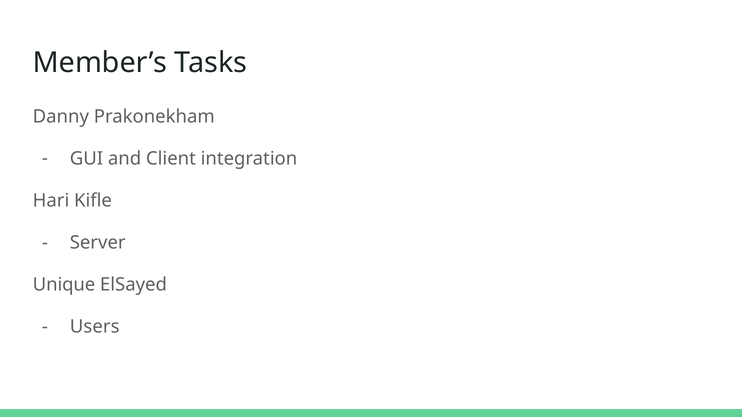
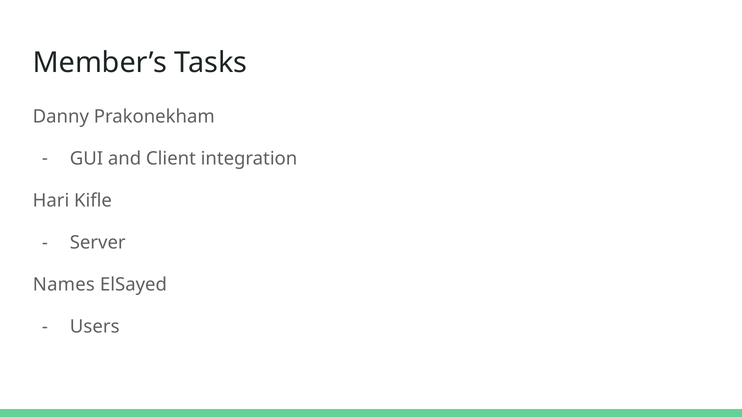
Unique: Unique -> Names
